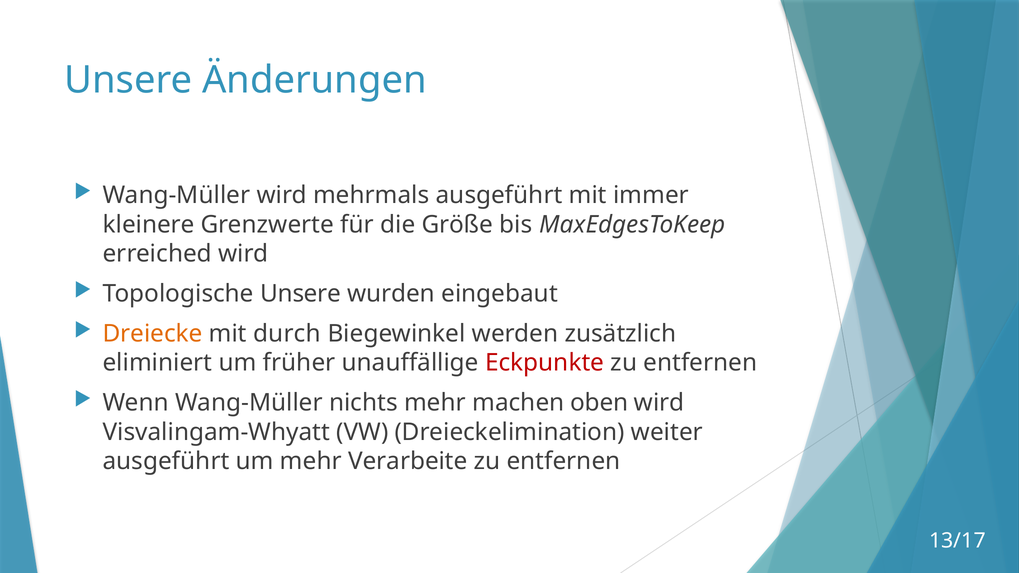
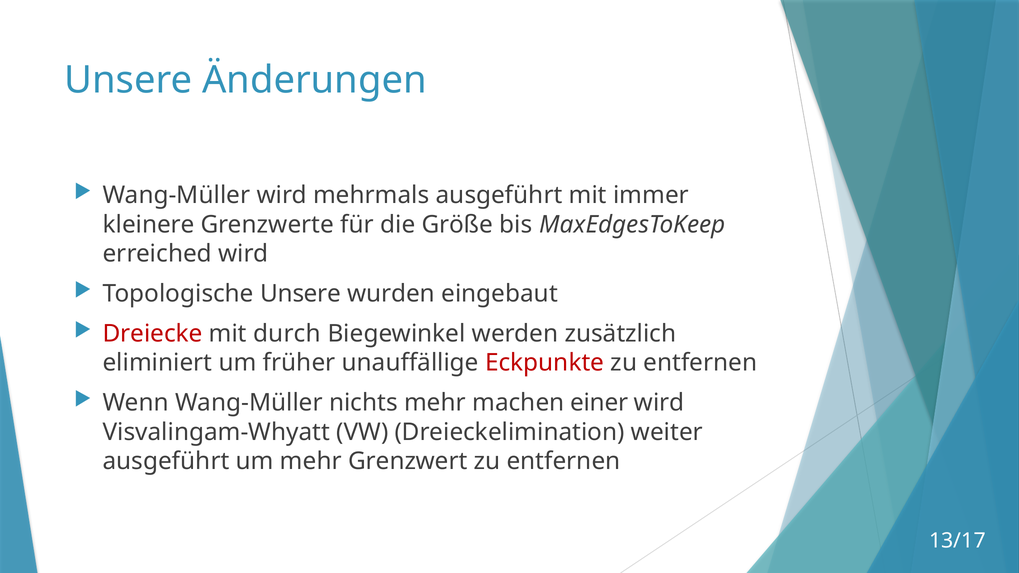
Dreiecke colour: orange -> red
oben: oben -> einer
Verarbeite: Verarbeite -> Grenzwert
